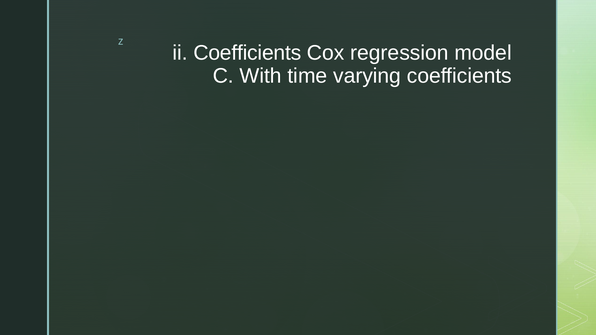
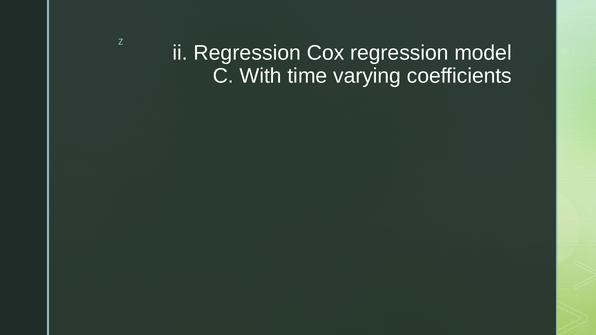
ii Coefficients: Coefficients -> Regression
